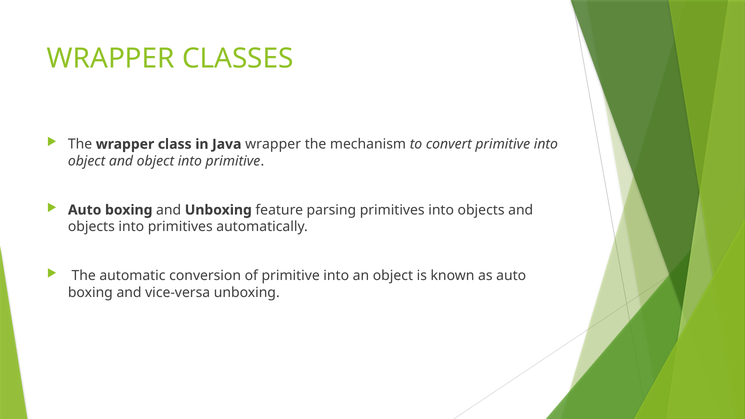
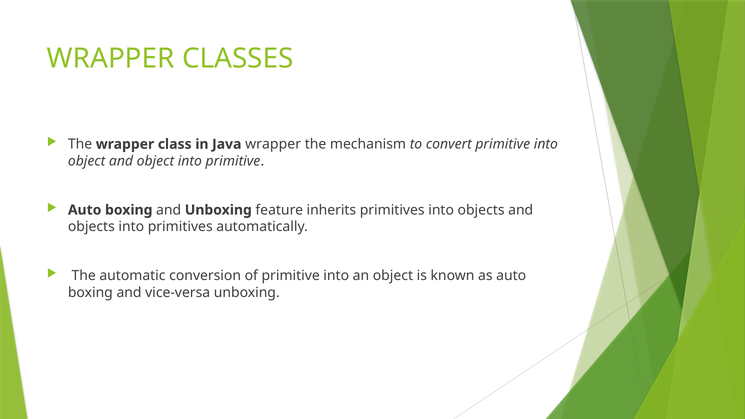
parsing: parsing -> inherits
